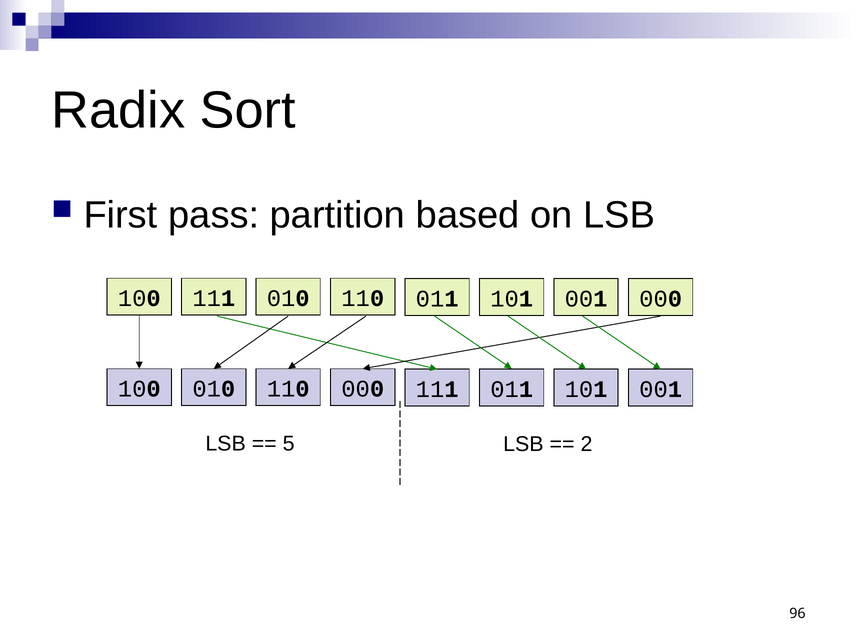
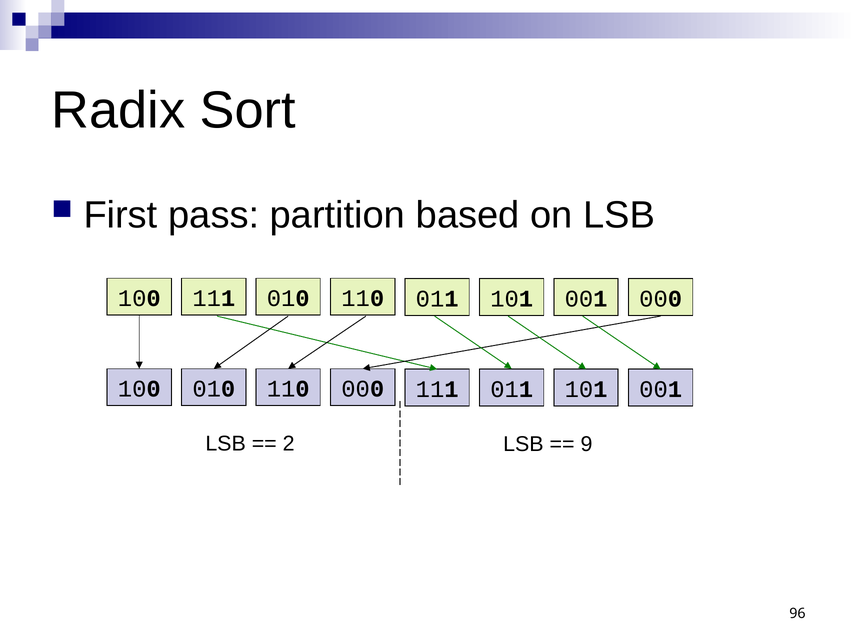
5: 5 -> 2
2: 2 -> 9
